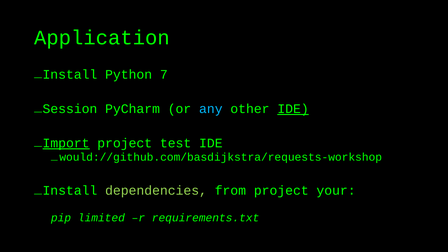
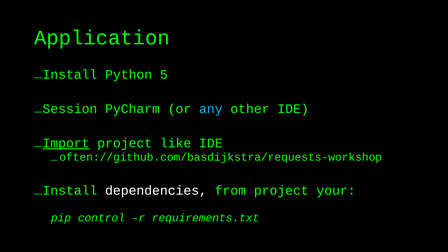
7: 7 -> 5
IDE at (293, 109) underline: present -> none
test: test -> like
would://github.com/basdijkstra/requests-workshop: would://github.com/basdijkstra/requests-workshop -> often://github.com/basdijkstra/requests-workshop
dependencies colour: light green -> white
limited: limited -> control
